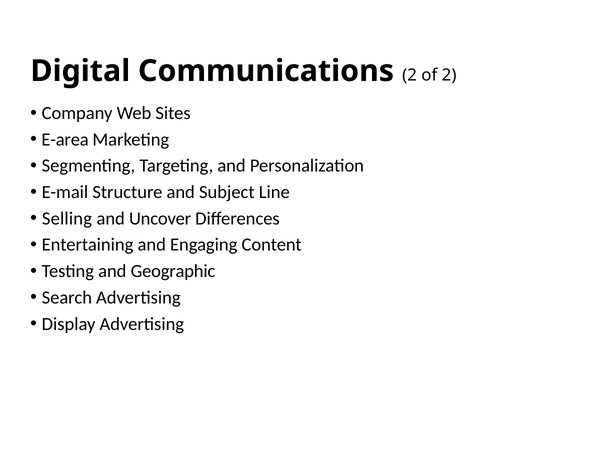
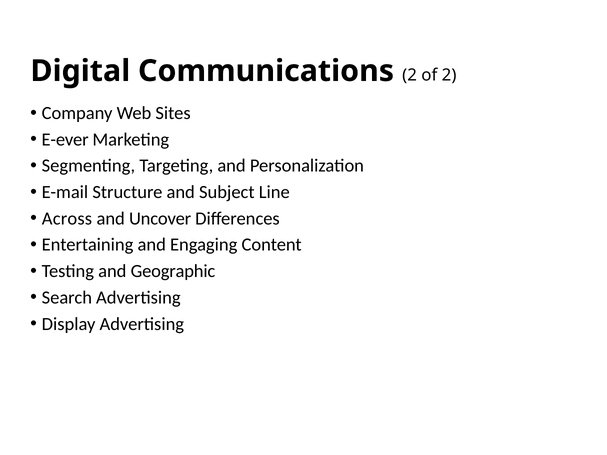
E-area: E-area -> E-ever
Selling: Selling -> Across
